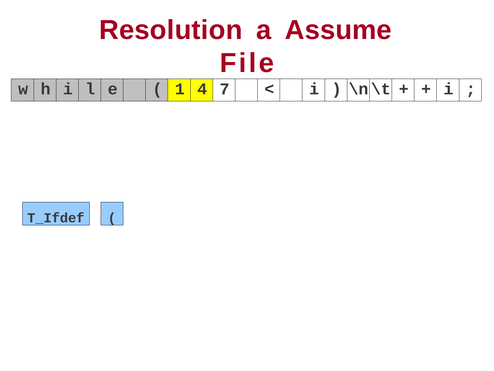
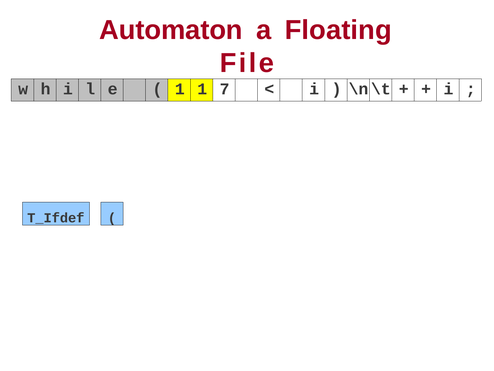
Resolution: Resolution -> Automaton
Assume: Assume -> Floating
1 4: 4 -> 1
